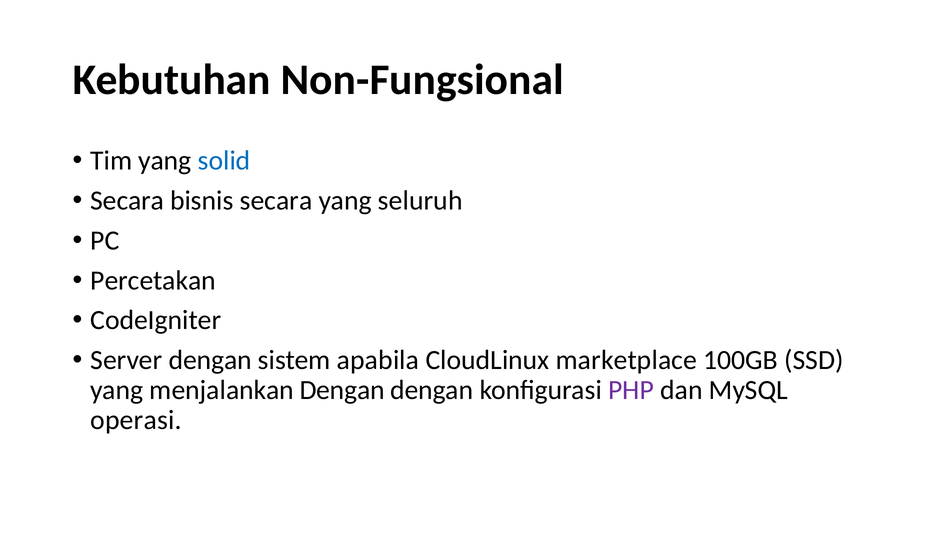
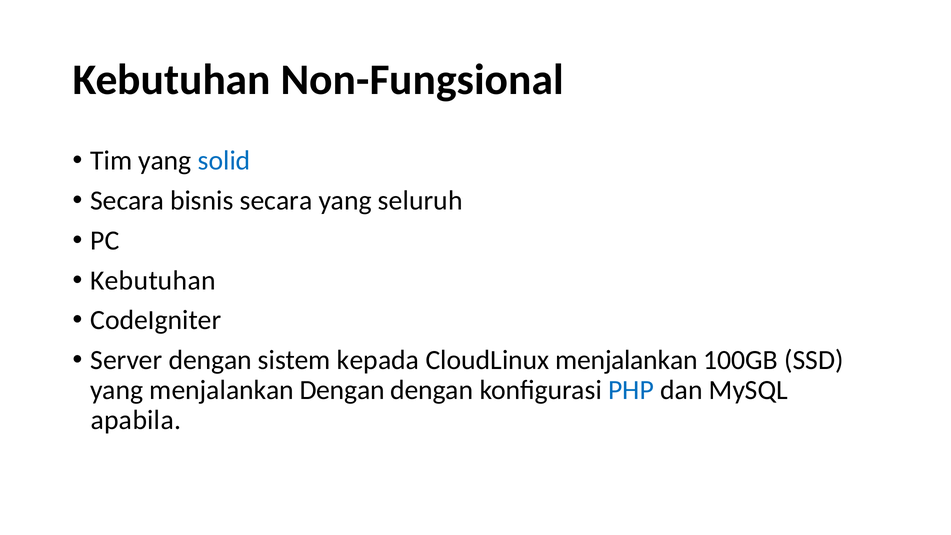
Percetakan at (153, 280): Percetakan -> Kebutuhan
apabila: apabila -> kepada
CloudLinux marketplace: marketplace -> menjalankan
PHP colour: purple -> blue
operasi: operasi -> apabila
